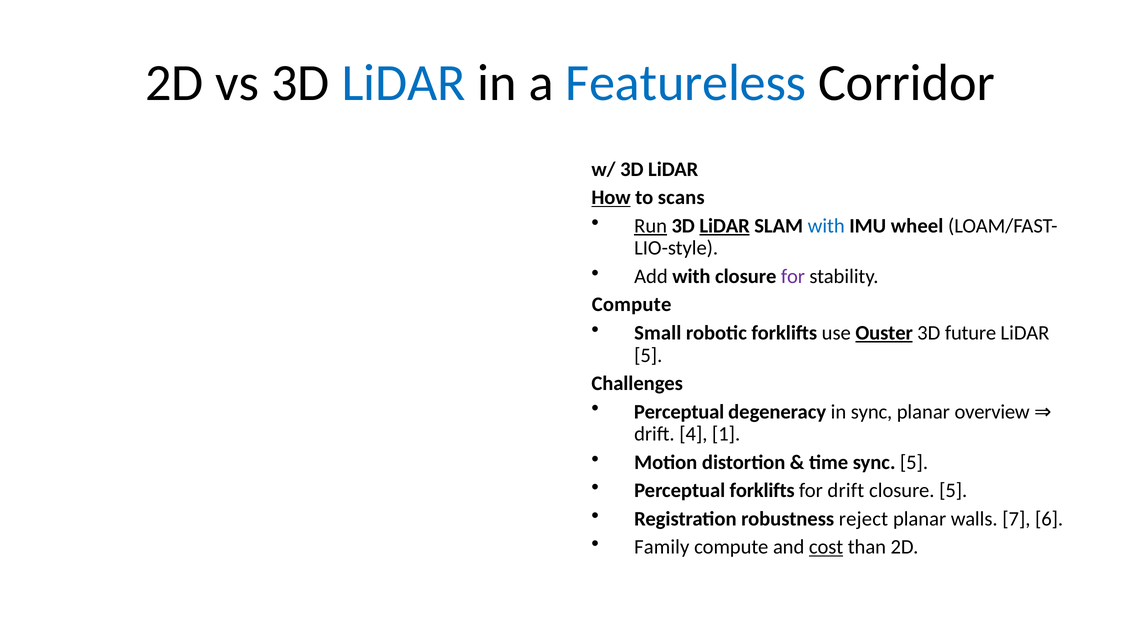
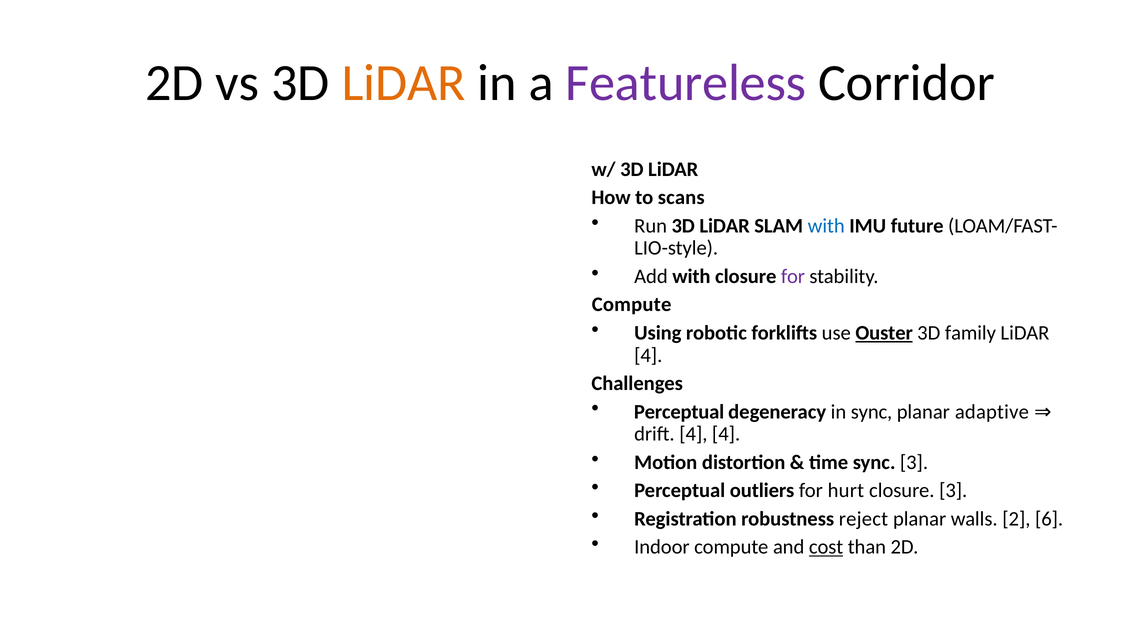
LiDAR at (404, 83) colour: blue -> orange
Featureless colour: blue -> purple
How underline: present -> none
Run underline: present -> none
LiDAR at (725, 226) underline: present -> none
wheel: wheel -> future
Small: Small -> Using
future: future -> family
5 at (648, 355): 5 -> 4
overview: overview -> adaptive
4 1: 1 -> 4
sync 5: 5 -> 3
Perceptual forklifts: forklifts -> outliers
for drift: drift -> hurt
closure 5: 5 -> 3
7: 7 -> 2
Family: Family -> Indoor
